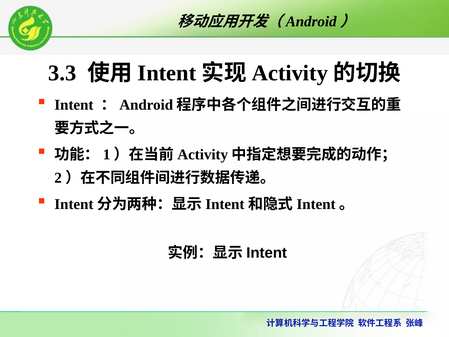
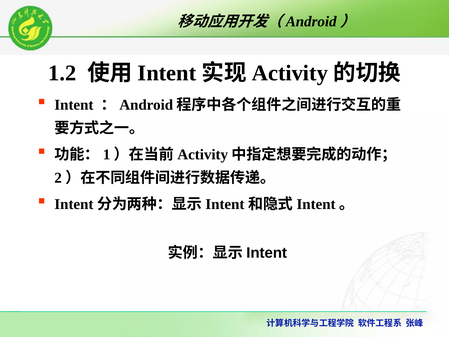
3.3: 3.3 -> 1.2
